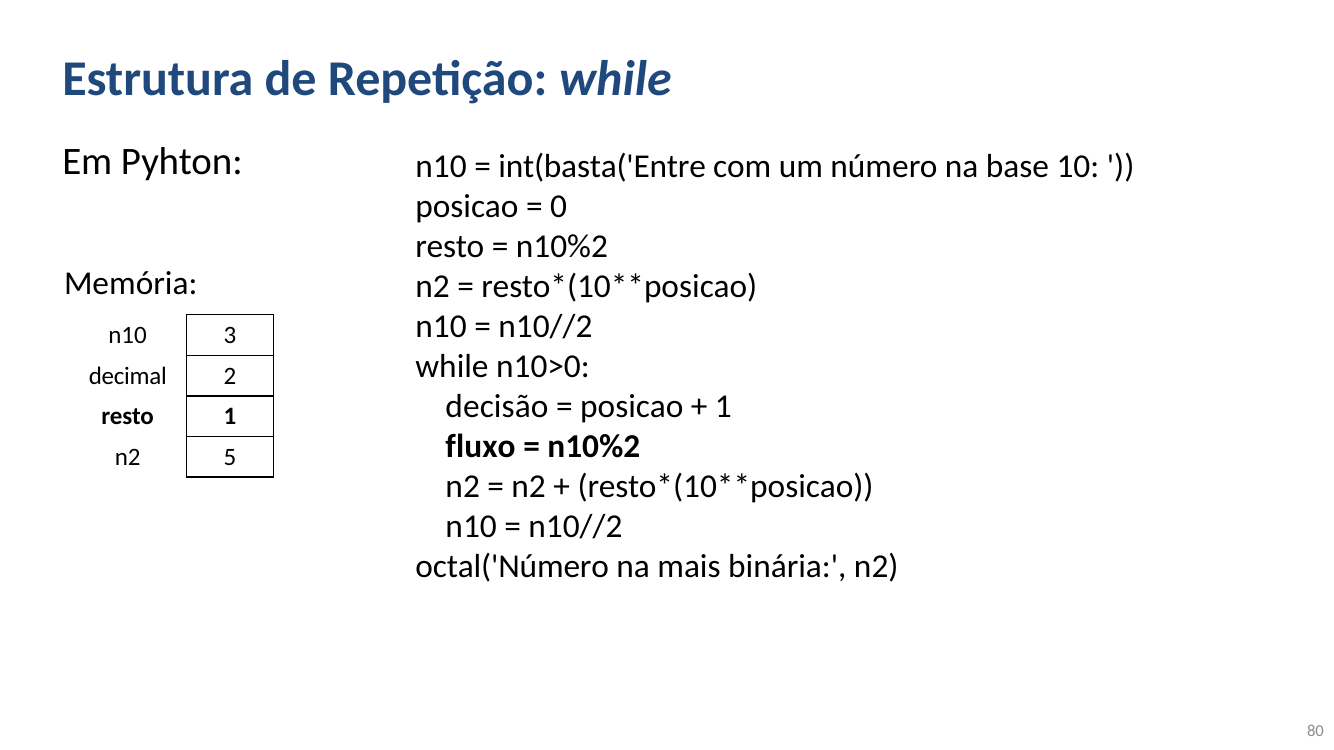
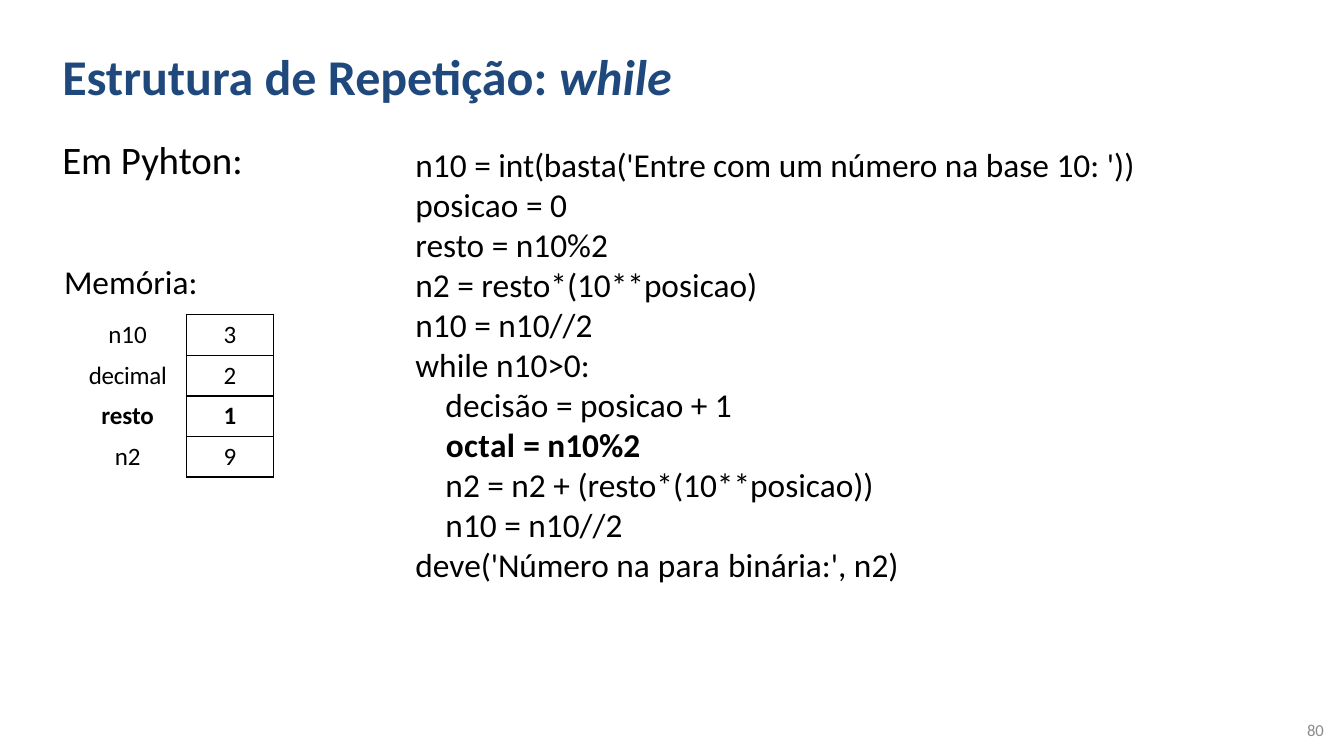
fluxo: fluxo -> octal
5: 5 -> 9
octal('Número: octal('Número -> deve('Número
mais: mais -> para
